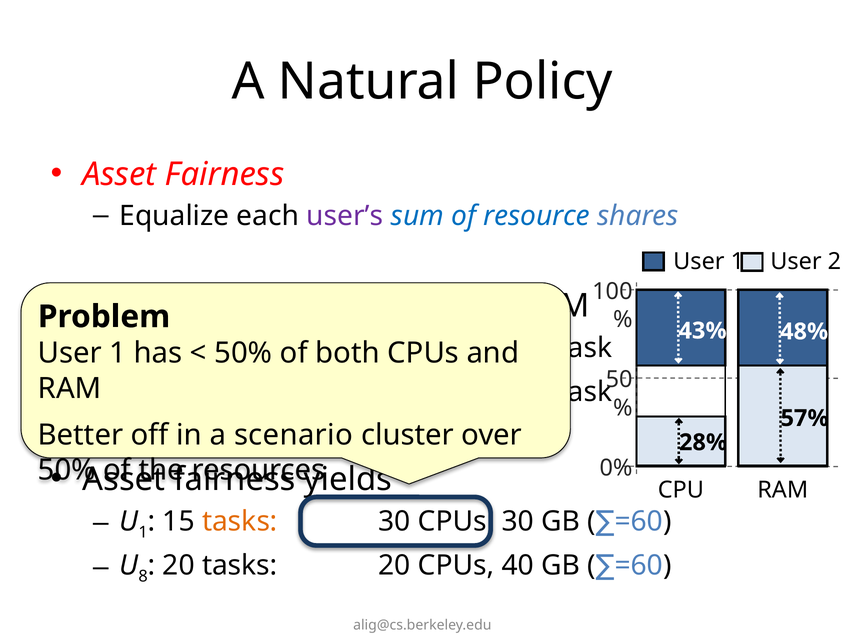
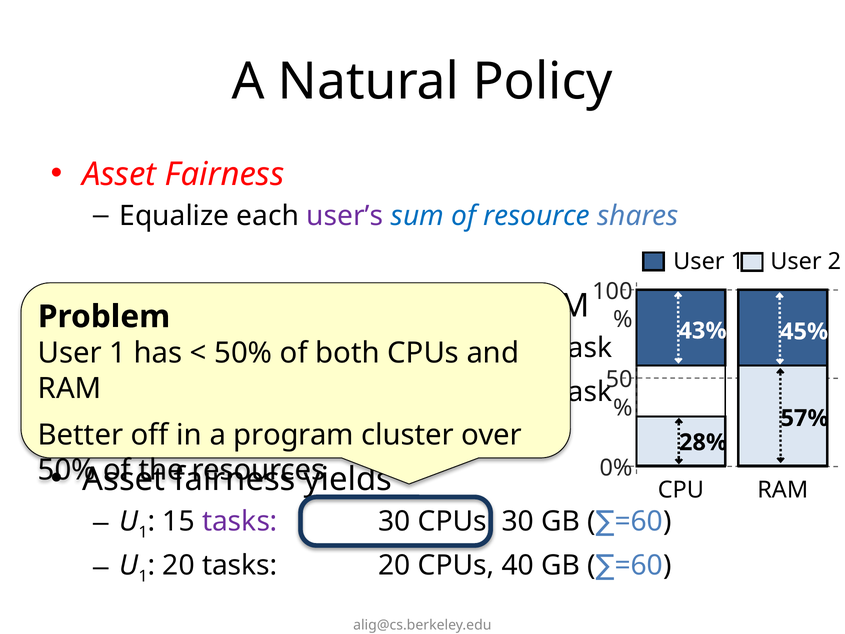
48%: 48% -> 45%
scenario: scenario -> program
tasks at (240, 521) colour: orange -> purple
8 at (143, 576): 8 -> 1
